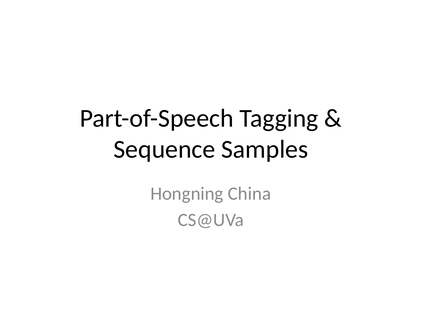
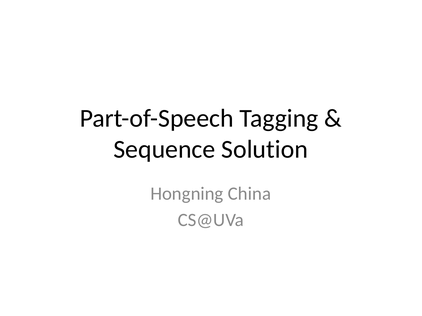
Samples: Samples -> Solution
